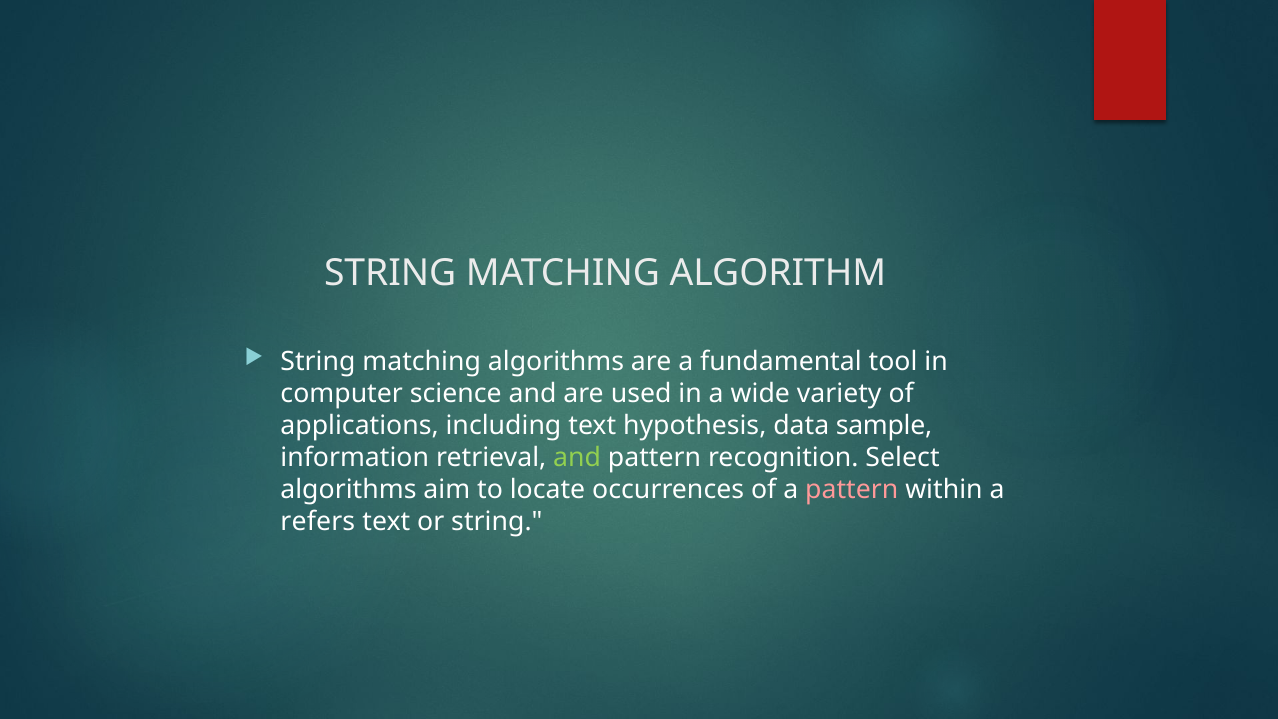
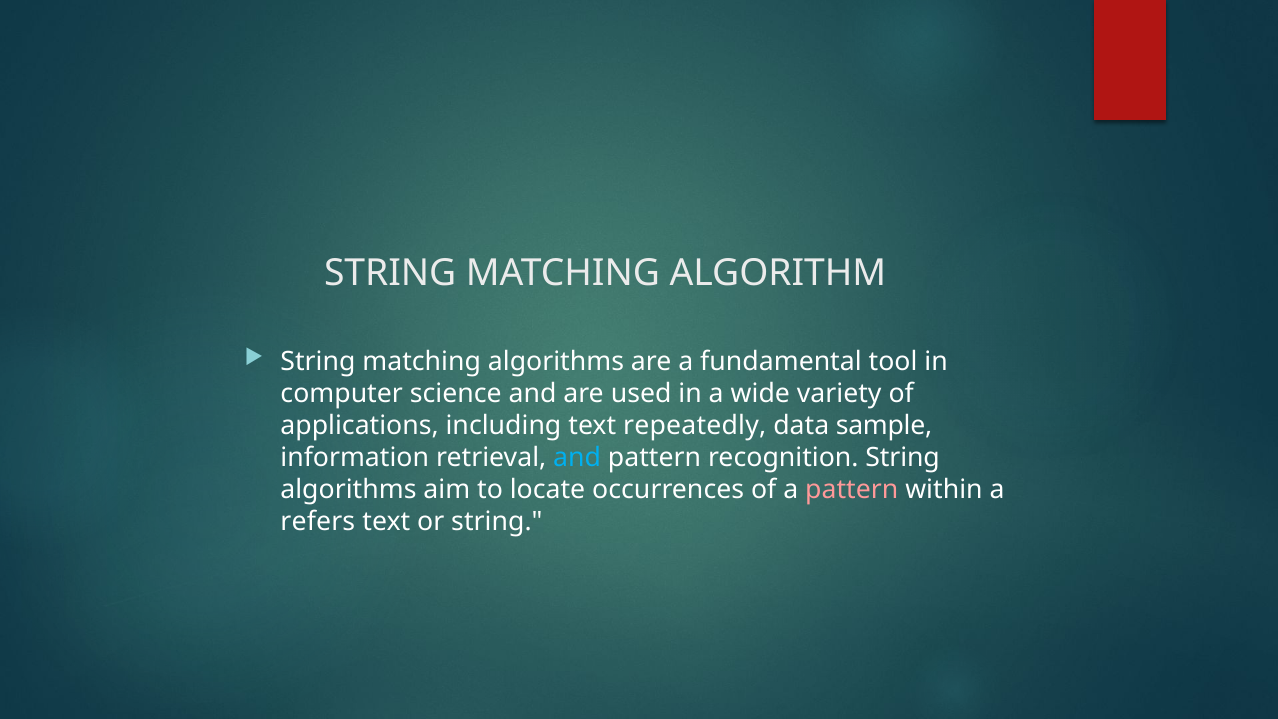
hypothesis: hypothesis -> repeatedly
and at (577, 457) colour: light green -> light blue
recognition Select: Select -> String
